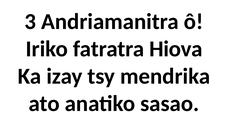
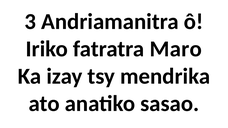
Hiova: Hiova -> Maro
